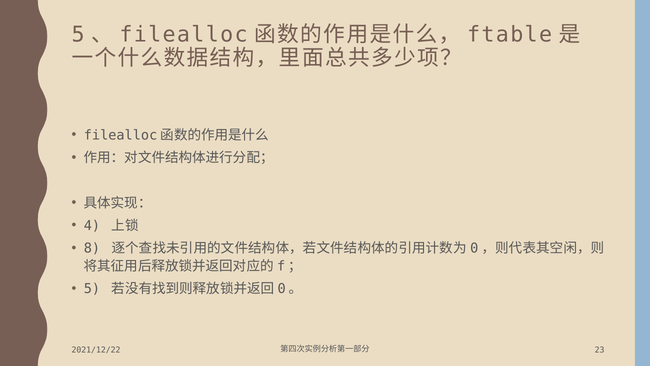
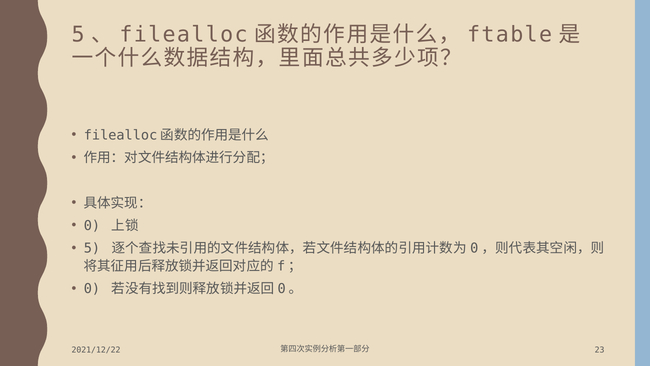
4 at (92, 226): 4 -> 0
8 at (92, 248): 8 -> 5
5 at (92, 289): 5 -> 0
